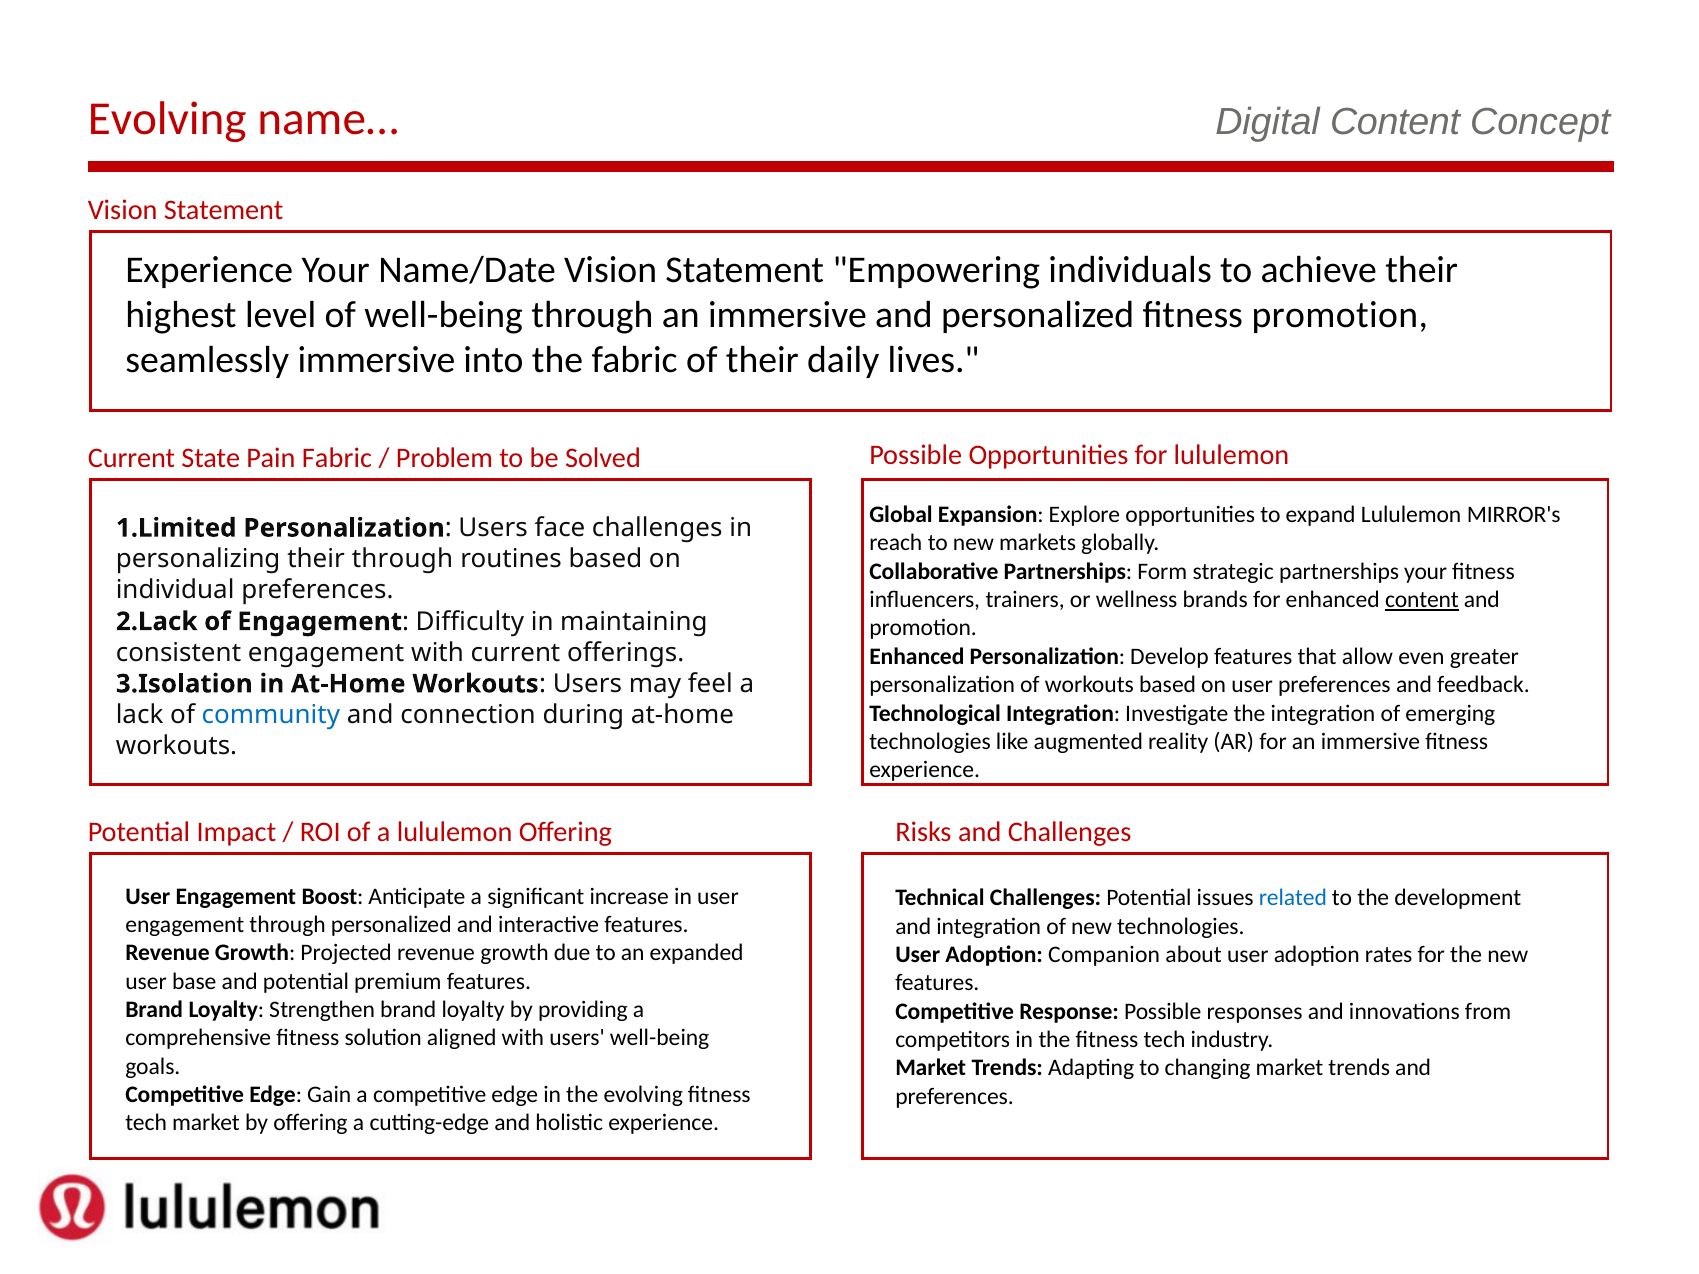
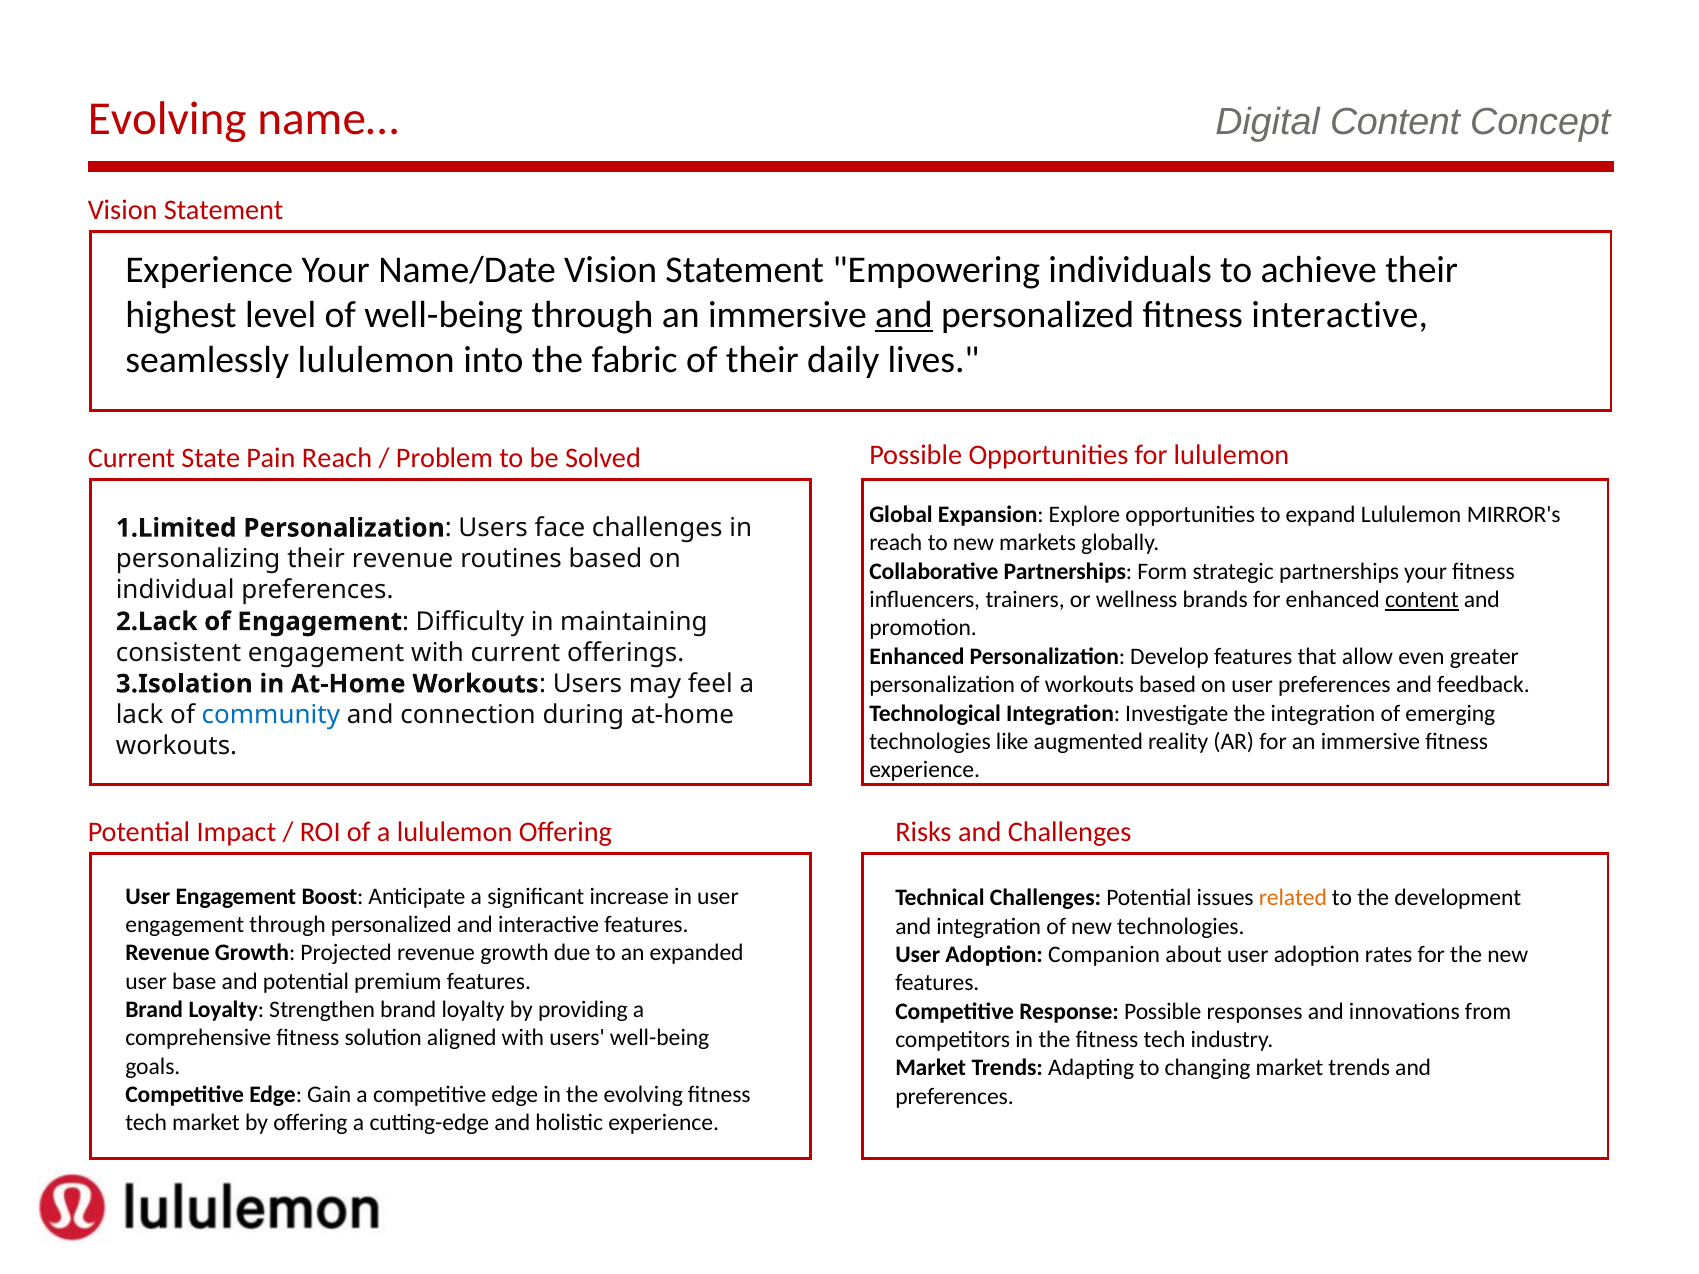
and at (904, 315) underline: none -> present
fitness promotion: promotion -> interactive
seamlessly immersive: immersive -> lululemon
Pain Fabric: Fabric -> Reach
their through: through -> revenue
related colour: blue -> orange
